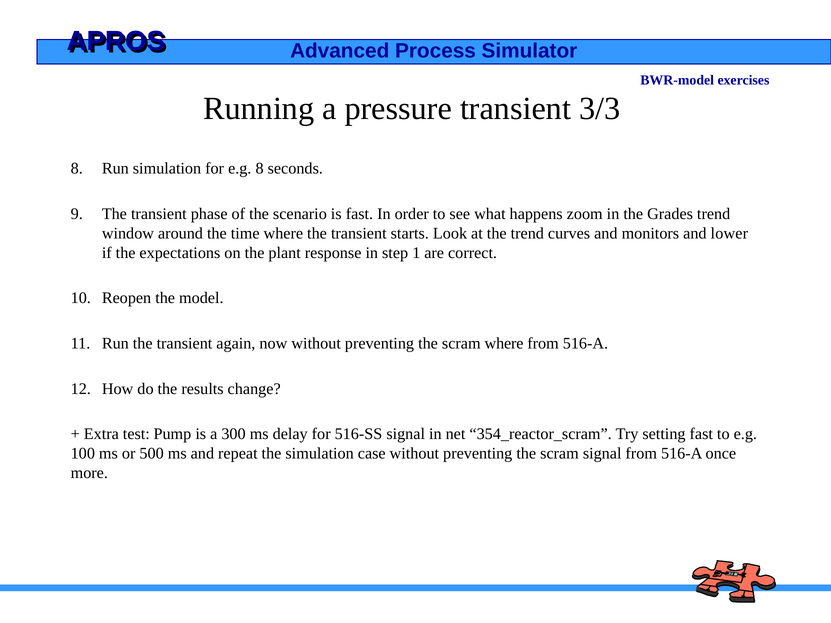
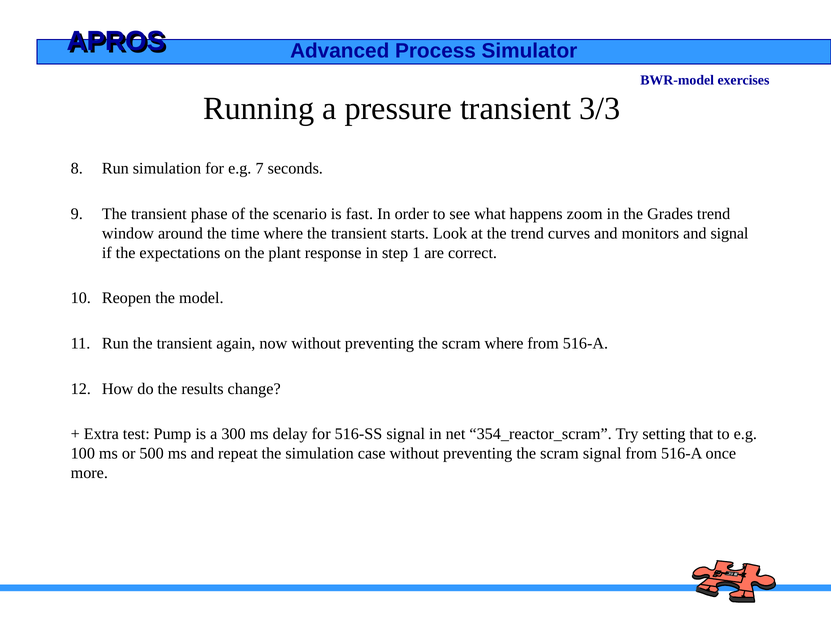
e.g 8: 8 -> 7
and lower: lower -> signal
setting fast: fast -> that
